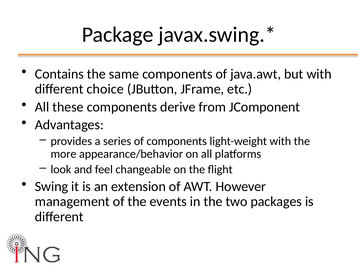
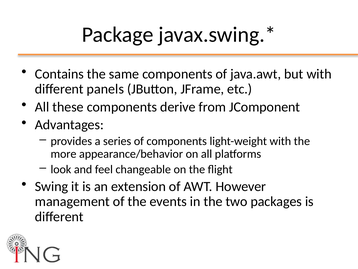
choice: choice -> panels
